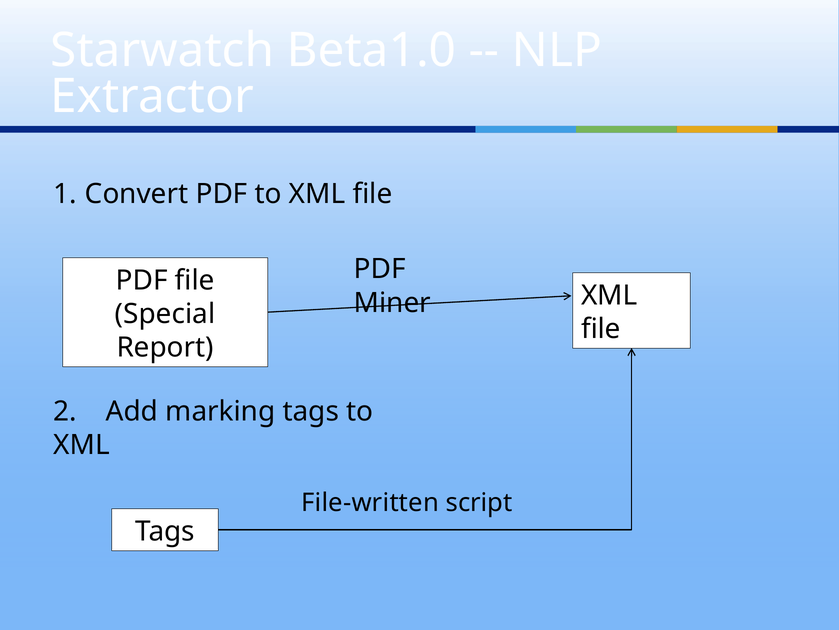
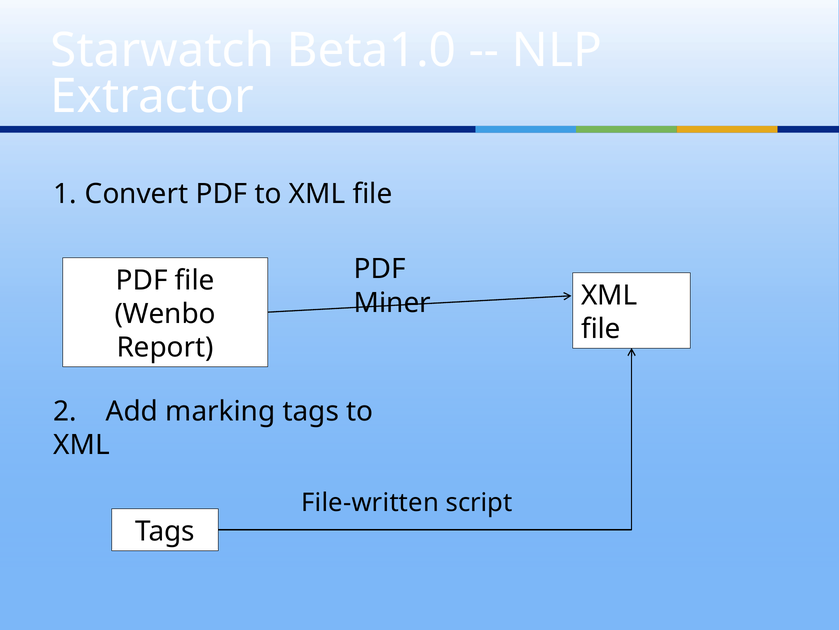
Special: Special -> Wenbo
